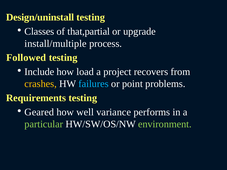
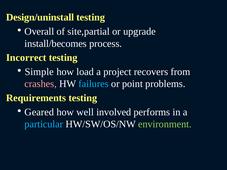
Classes: Classes -> Overall
that,partial: that,partial -> site,partial
install/multiple: install/multiple -> install/becomes
Followed: Followed -> Incorrect
Include: Include -> Simple
crashes colour: yellow -> pink
variance: variance -> involved
particular colour: light green -> light blue
